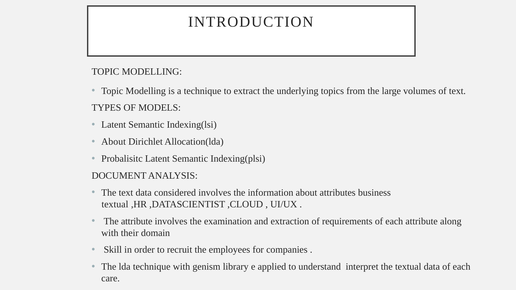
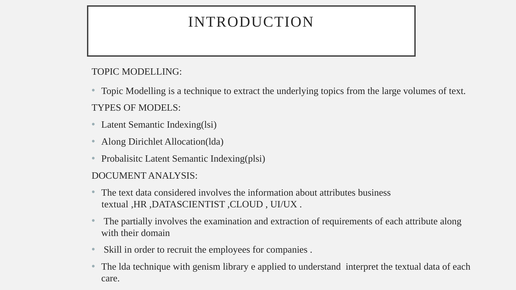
About at (114, 142): About -> Along
The attribute: attribute -> partially
